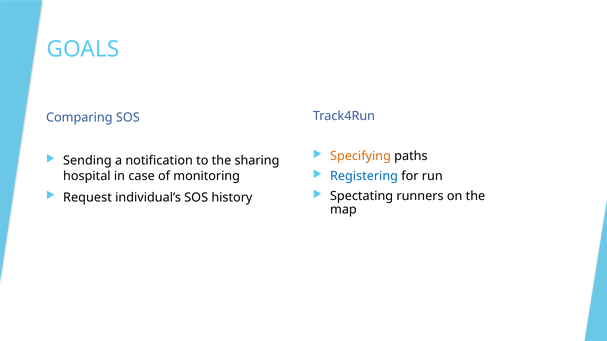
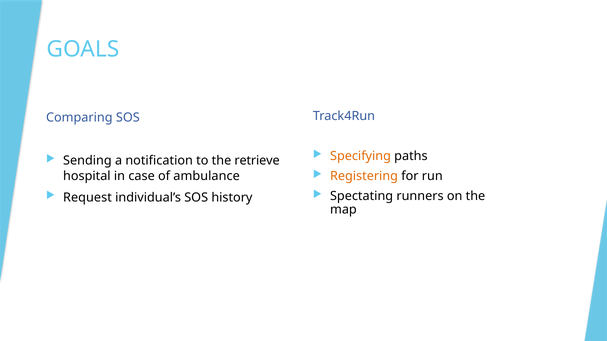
sharing: sharing -> retrieve
Registering colour: blue -> orange
monitoring: monitoring -> ambulance
